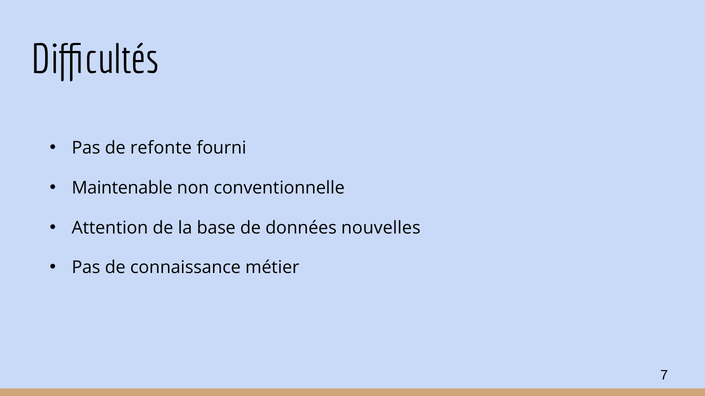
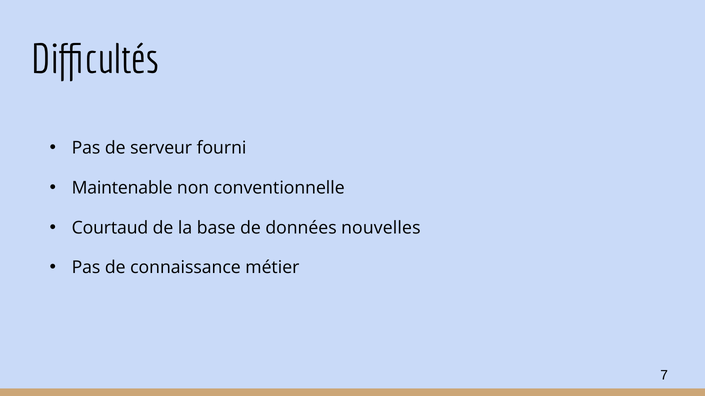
refonte: refonte -> serveur
Attention: Attention -> Courtaud
